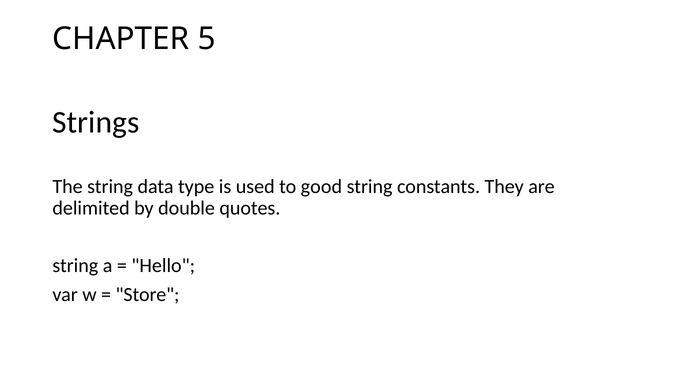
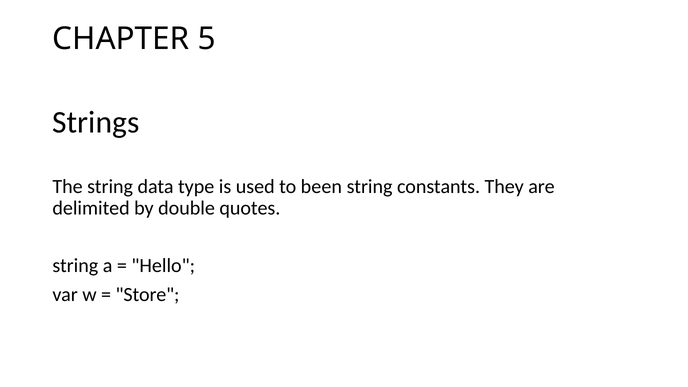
good: good -> been
